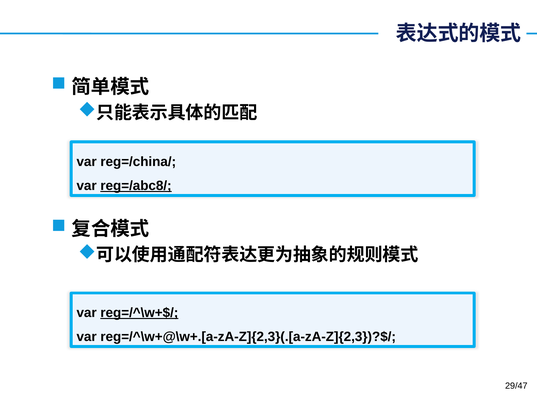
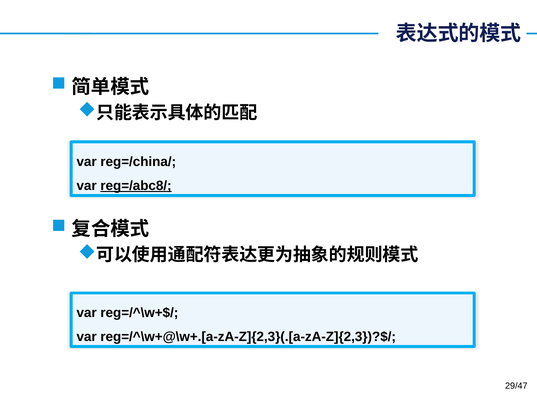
reg=/^\w+$/ underline: present -> none
